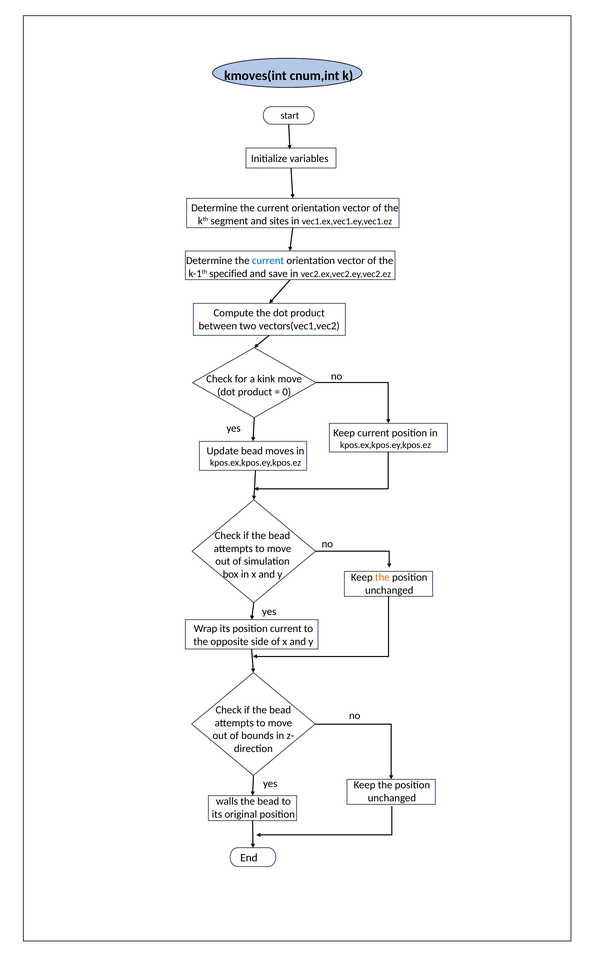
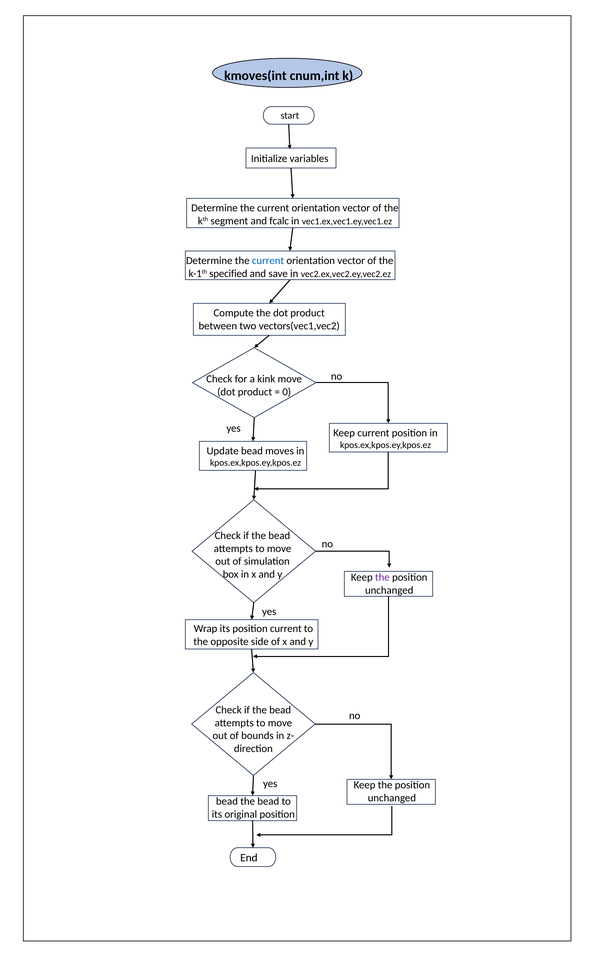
sites: sites -> fcalc
the at (382, 577) colour: orange -> purple
walls at (227, 801): walls -> bead
